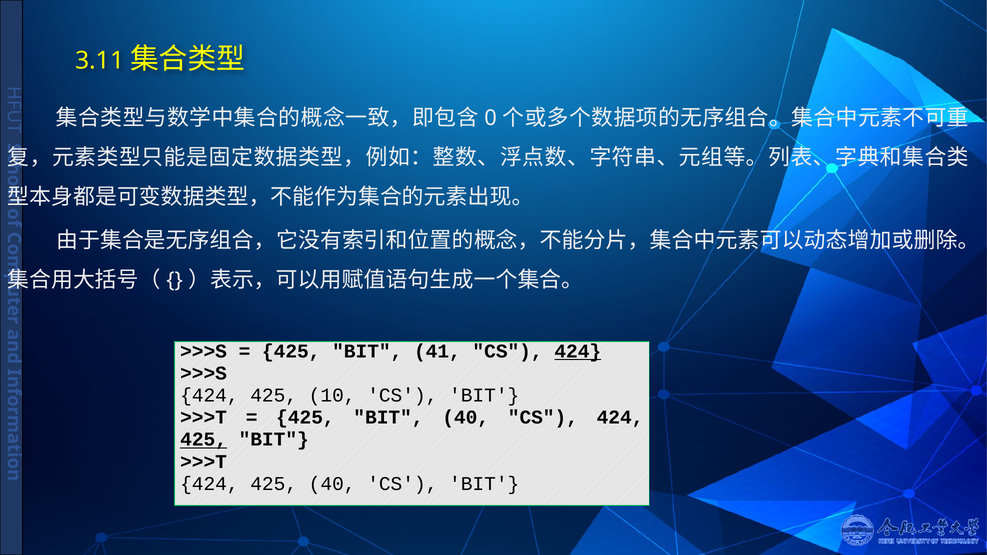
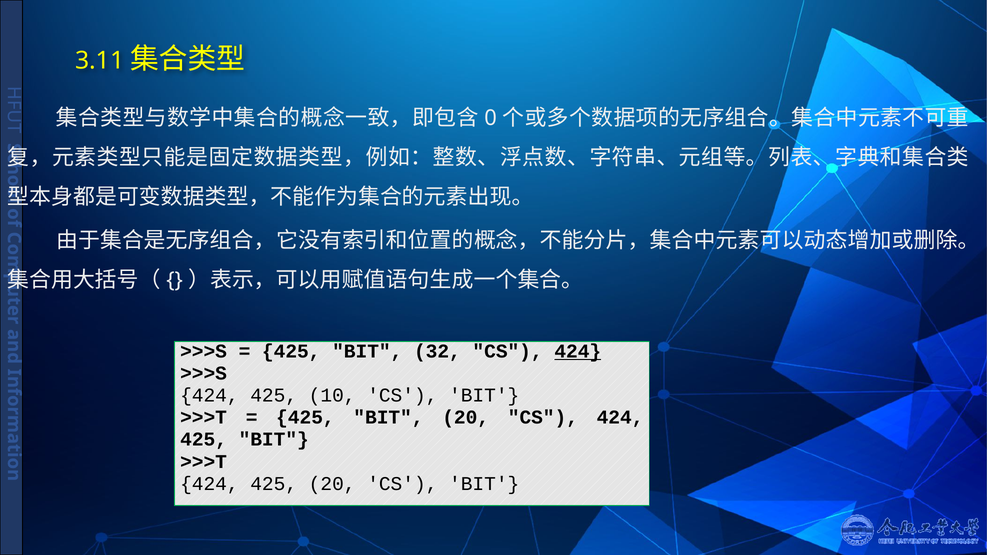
41: 41 -> 32
BIT 40: 40 -> 20
425 at (204, 440) underline: present -> none
425 40: 40 -> 20
